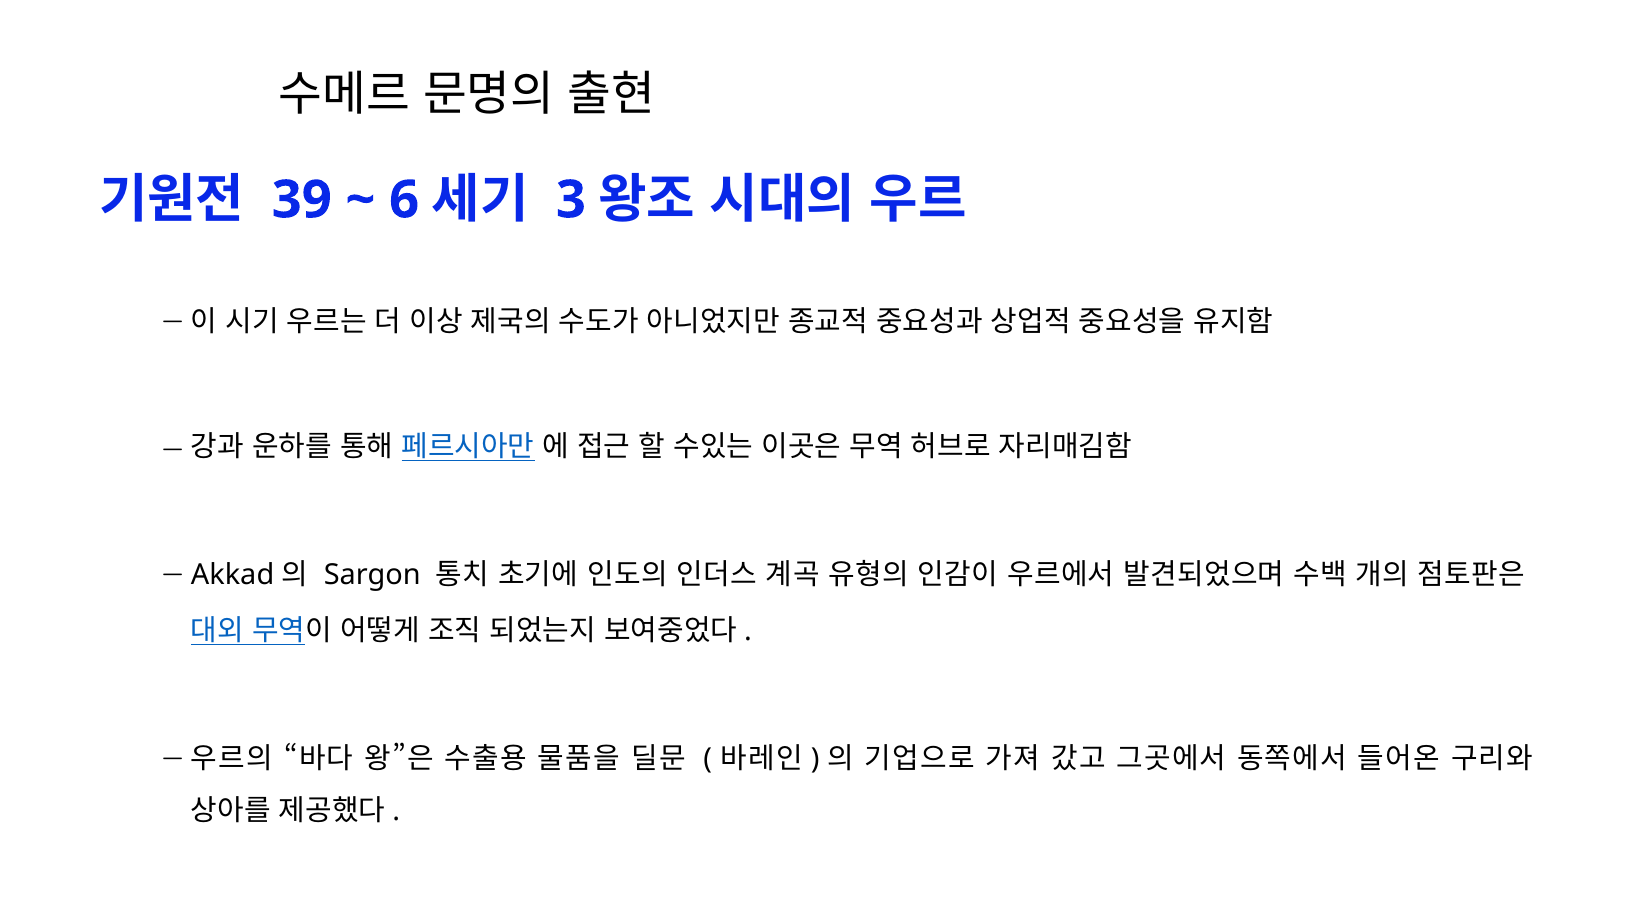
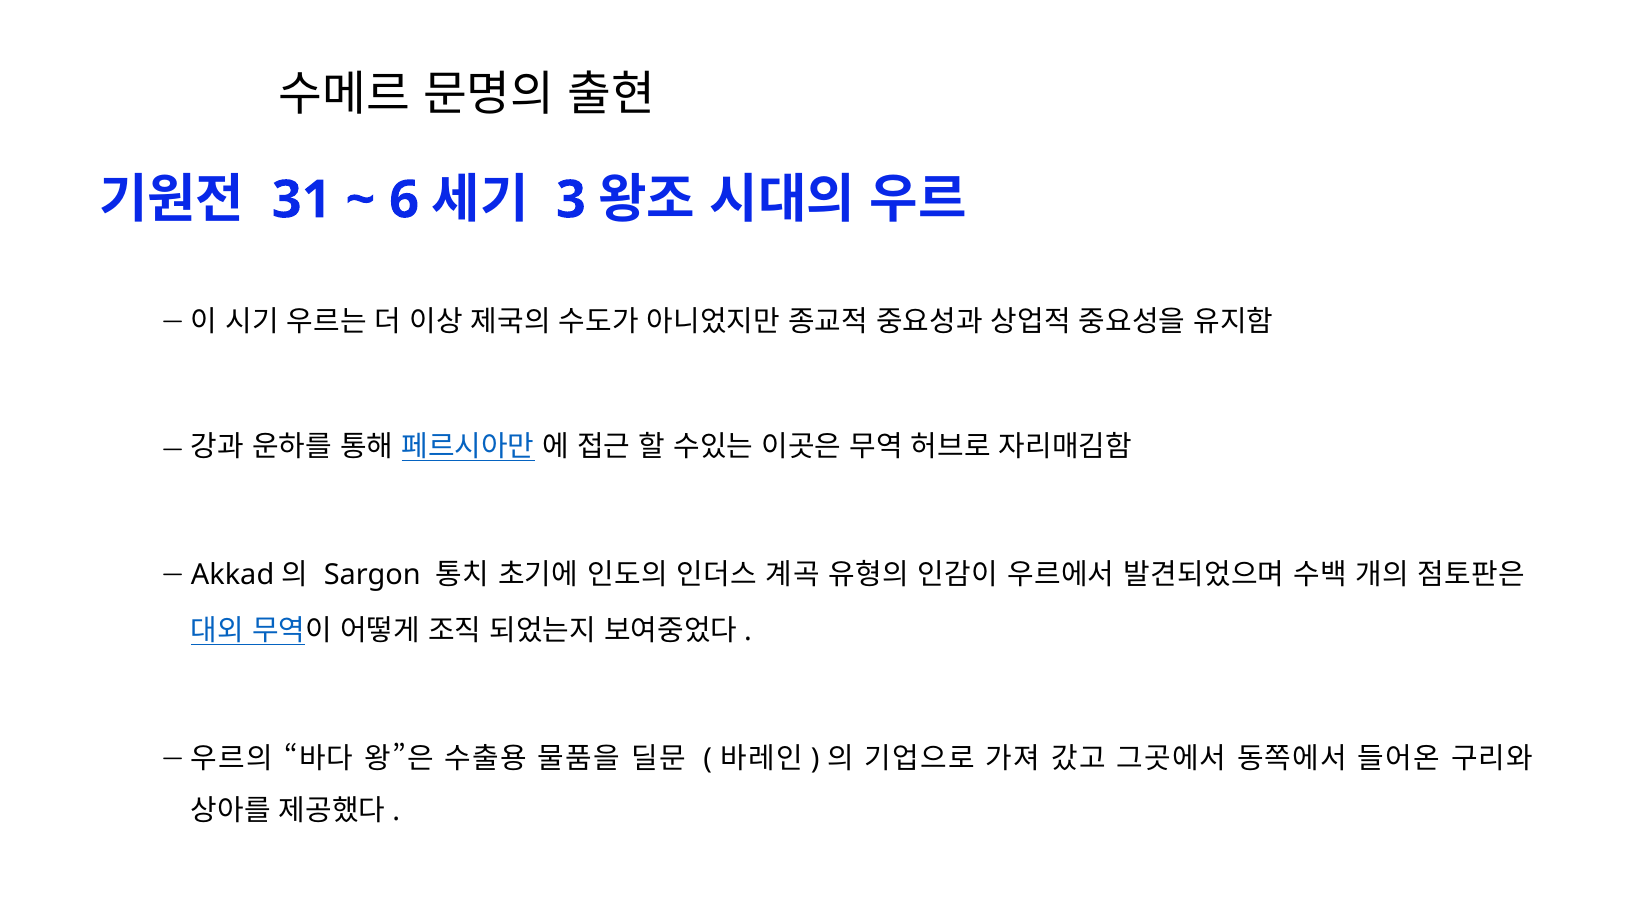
39: 39 -> 31
